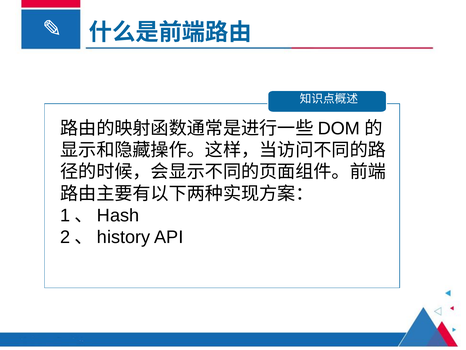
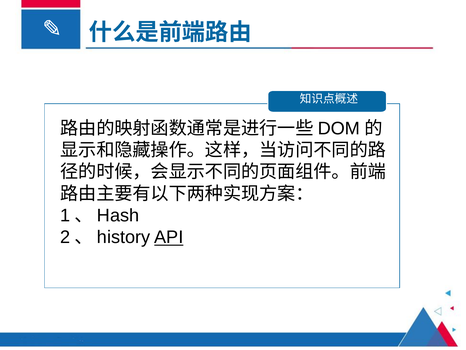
API underline: none -> present
